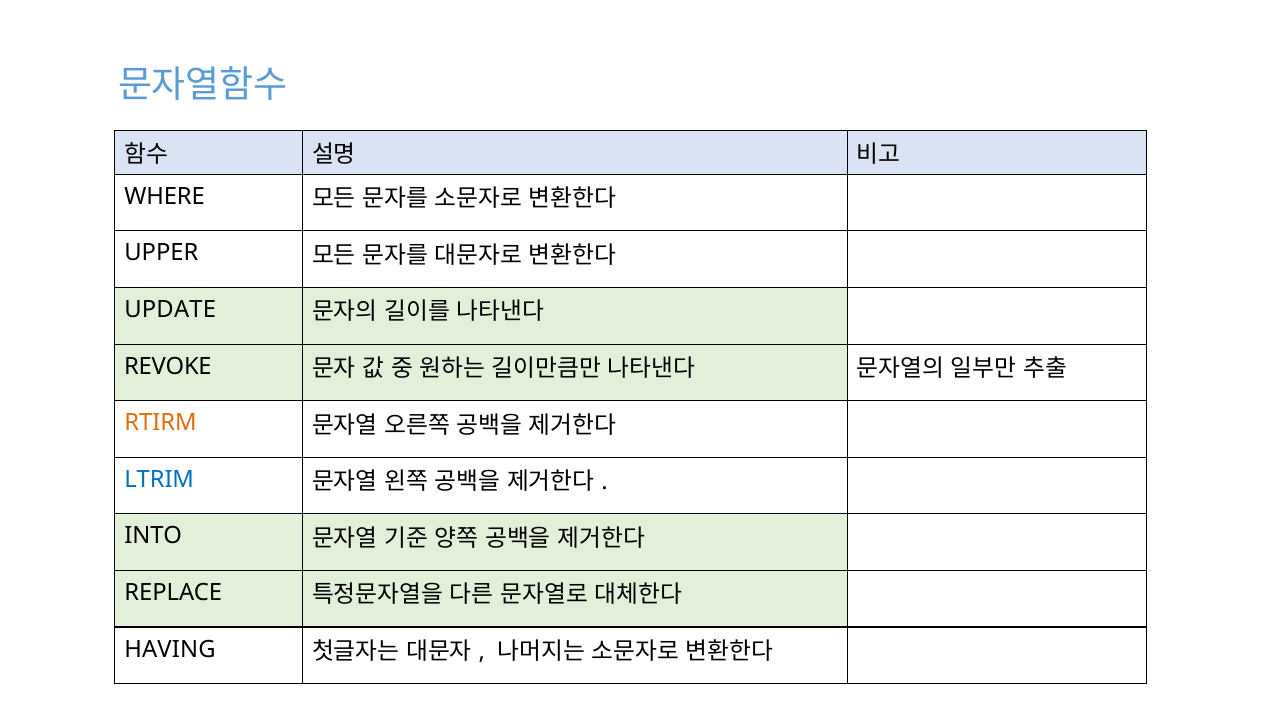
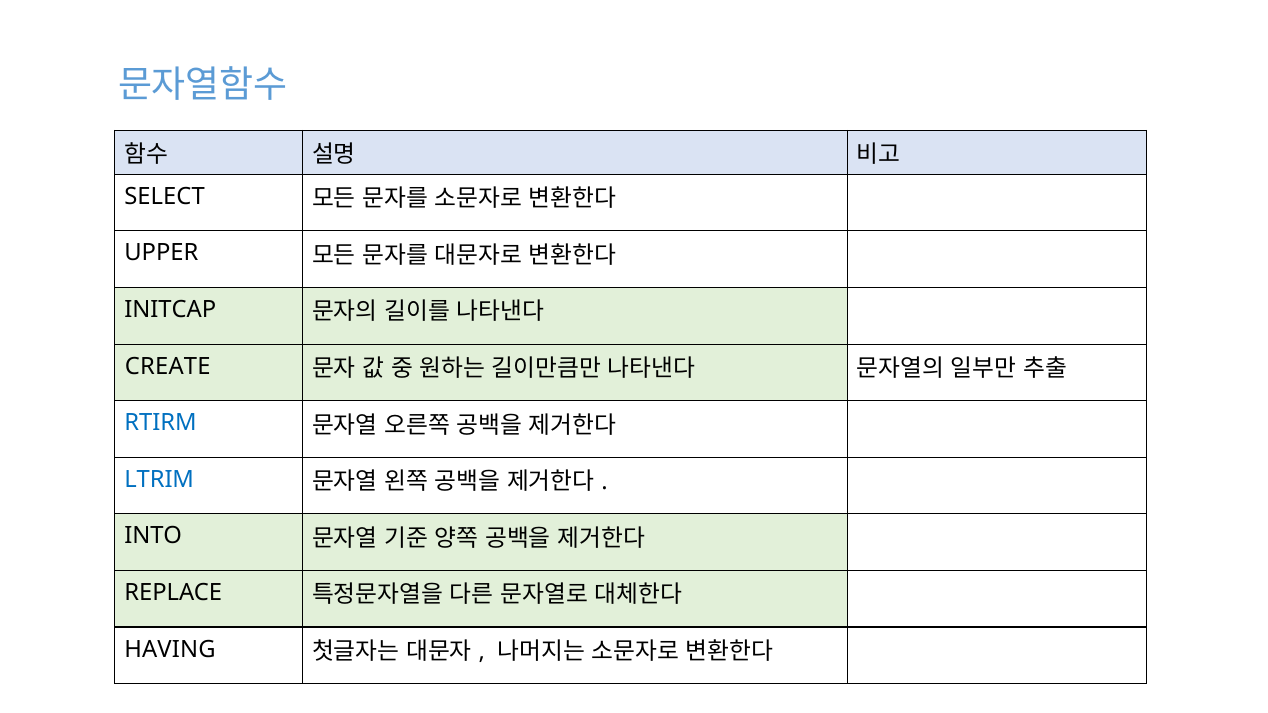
WHERE: WHERE -> SELECT
UPDATE: UPDATE -> INITCAP
REVOKE: REVOKE -> CREATE
RTIRM colour: orange -> blue
